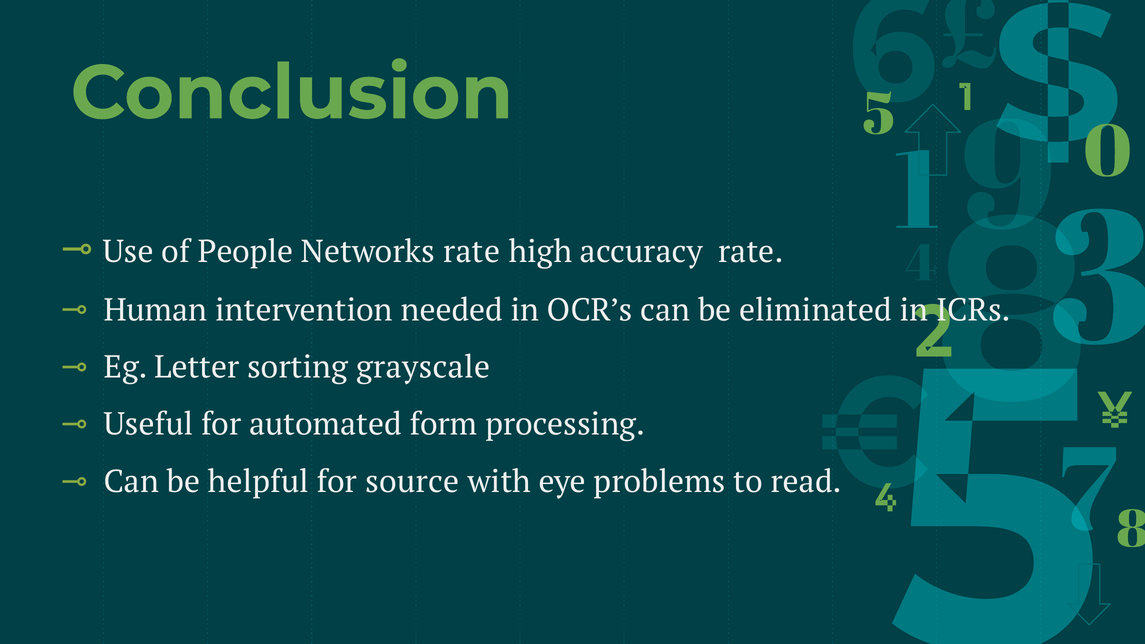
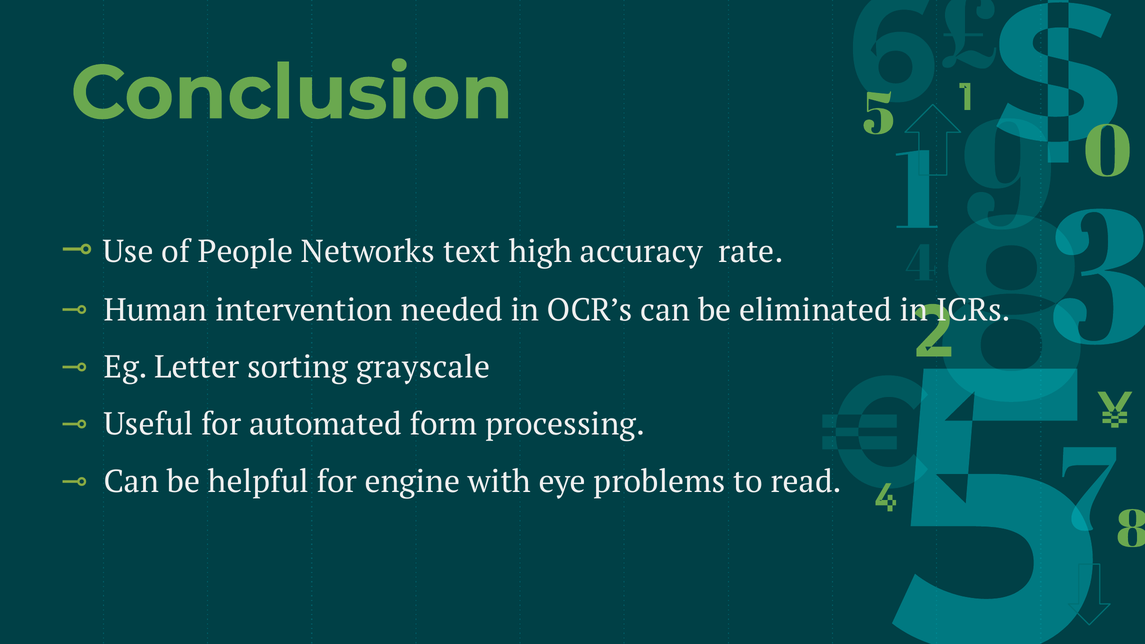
Networks rate: rate -> text
source: source -> engine
